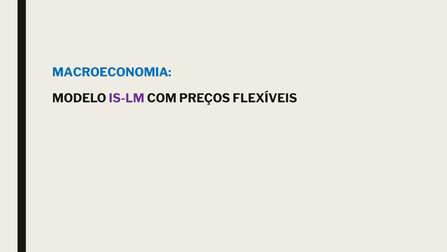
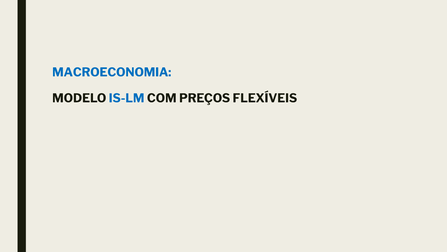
IS-LM colour: purple -> blue
